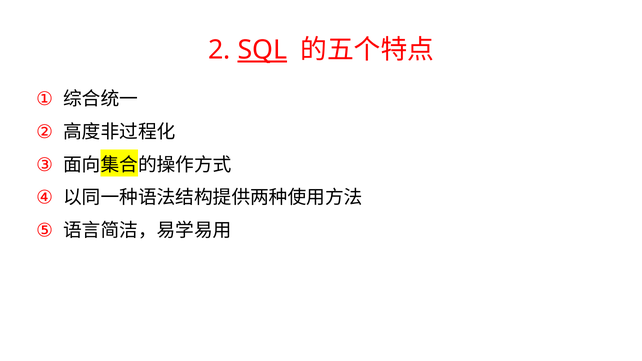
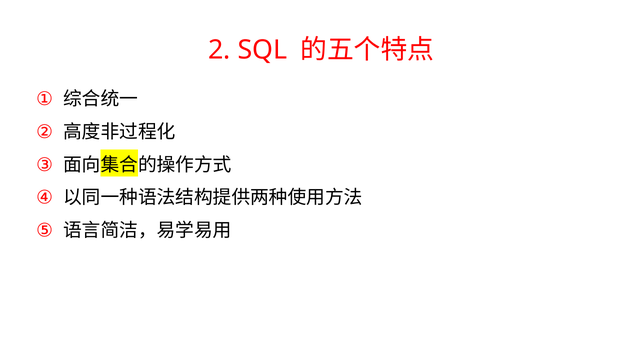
SQL underline: present -> none
